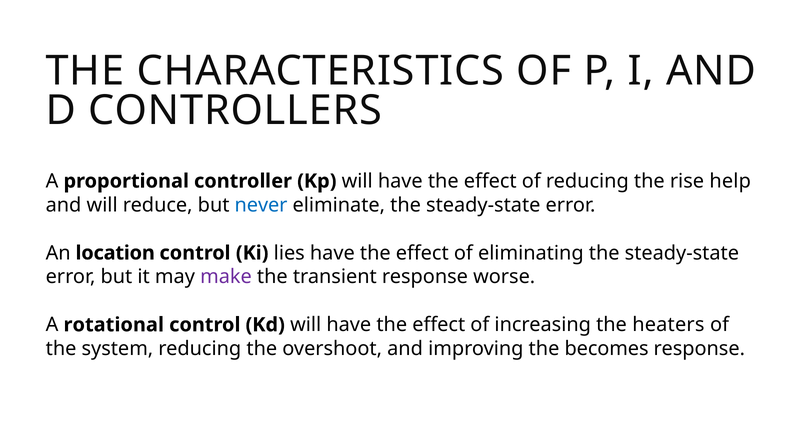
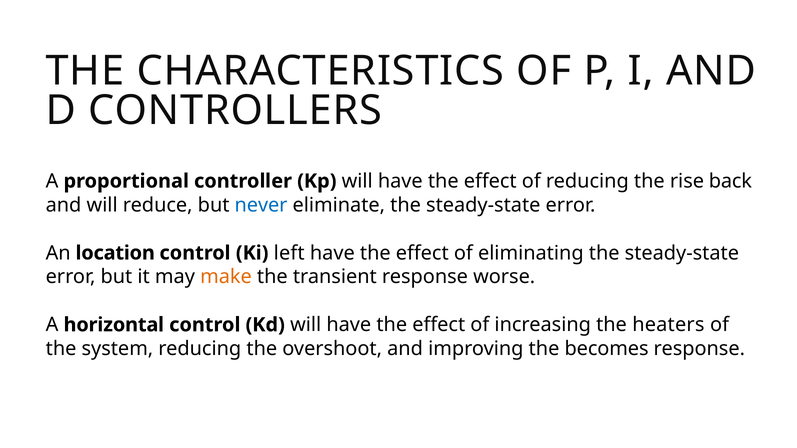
help: help -> back
lies: lies -> left
make colour: purple -> orange
rotational: rotational -> horizontal
